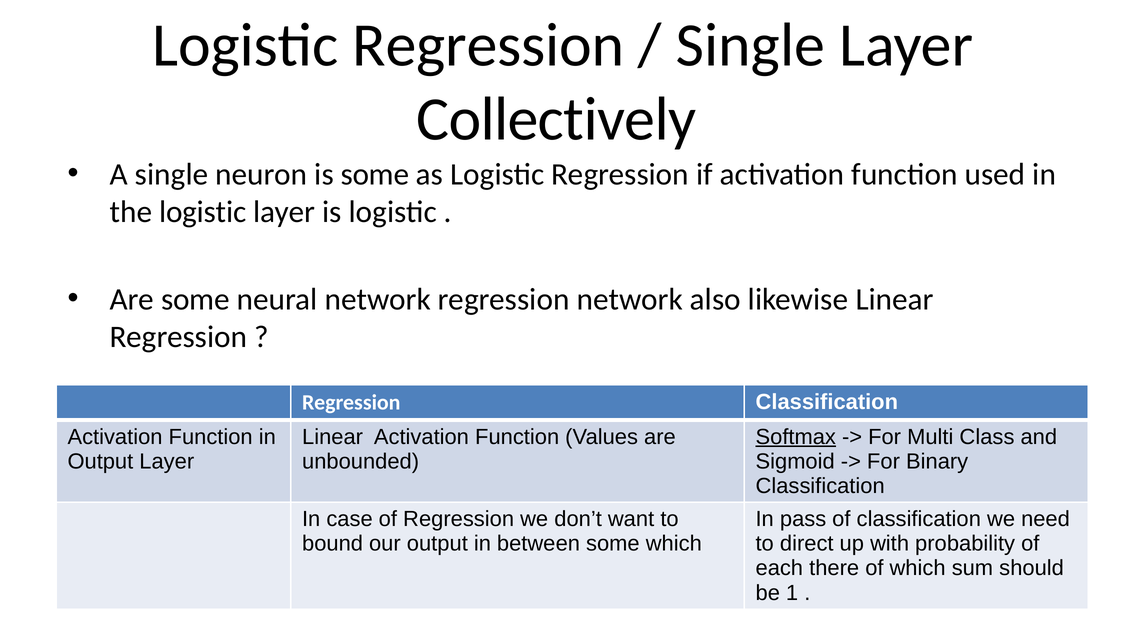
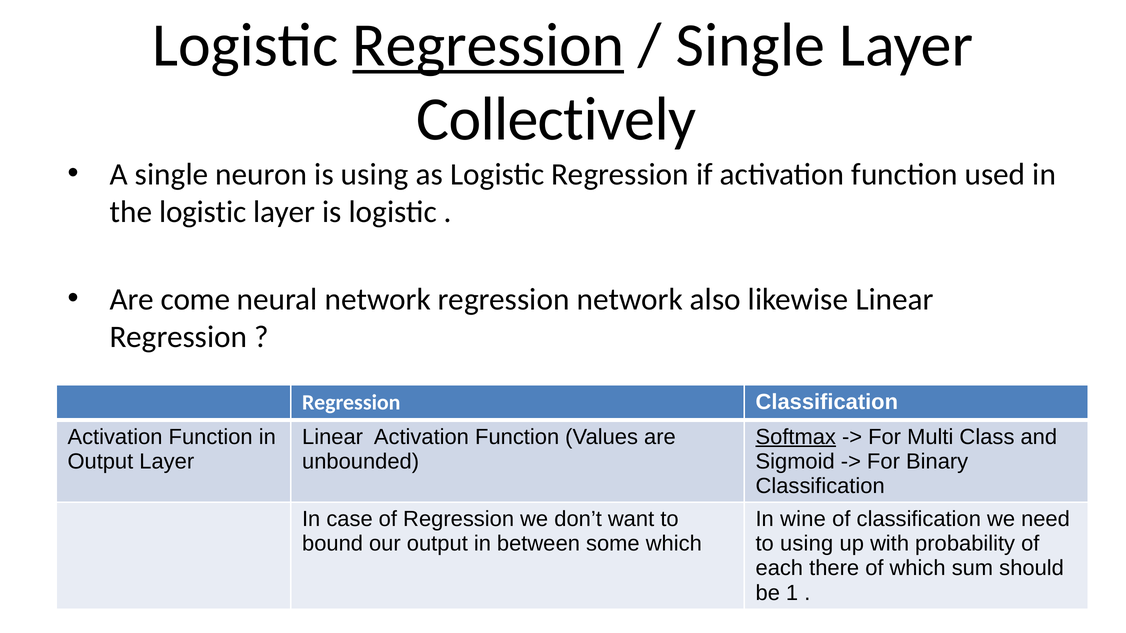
Regression at (488, 45) underline: none -> present
is some: some -> using
Are some: some -> come
pass: pass -> wine
to direct: direct -> using
